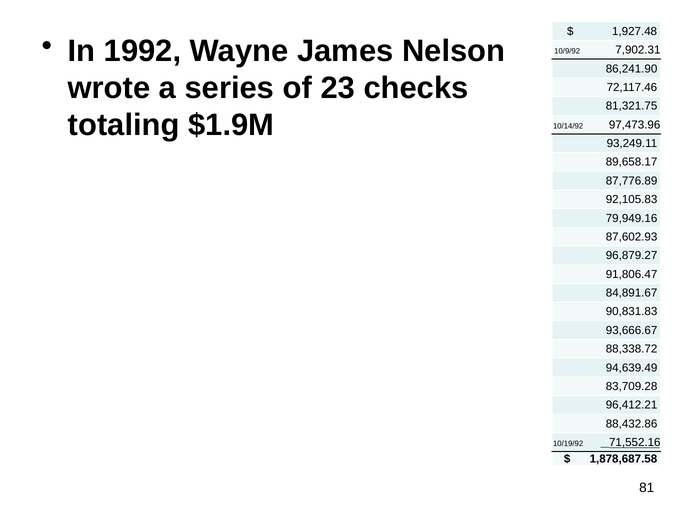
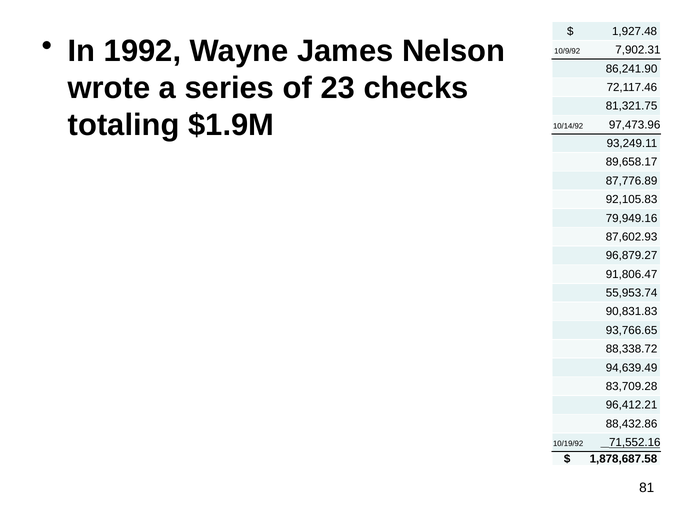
84,891.67: 84,891.67 -> 55,953.74
93,666.67: 93,666.67 -> 93,766.65
